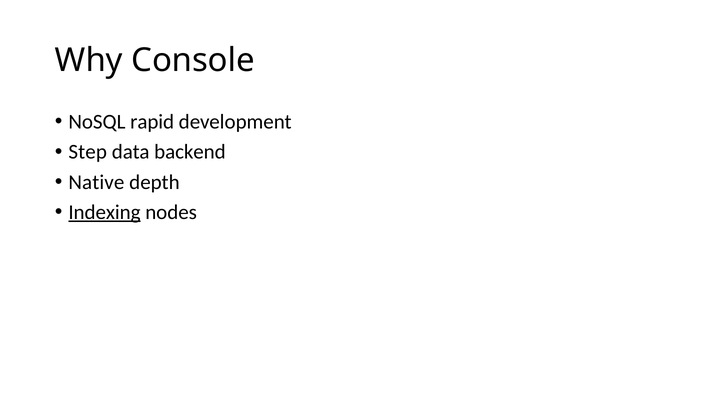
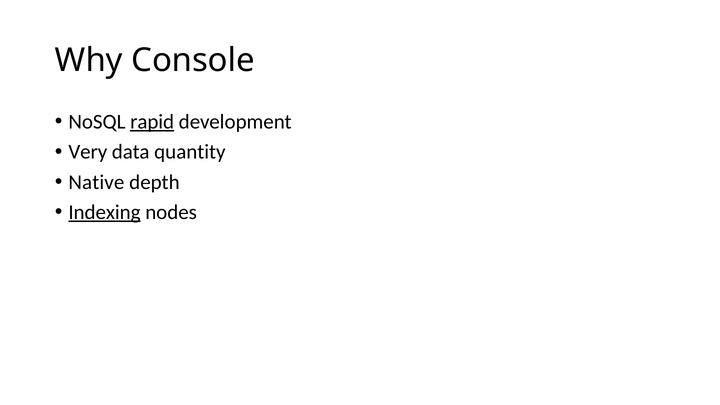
rapid underline: none -> present
Step: Step -> Very
backend: backend -> quantity
